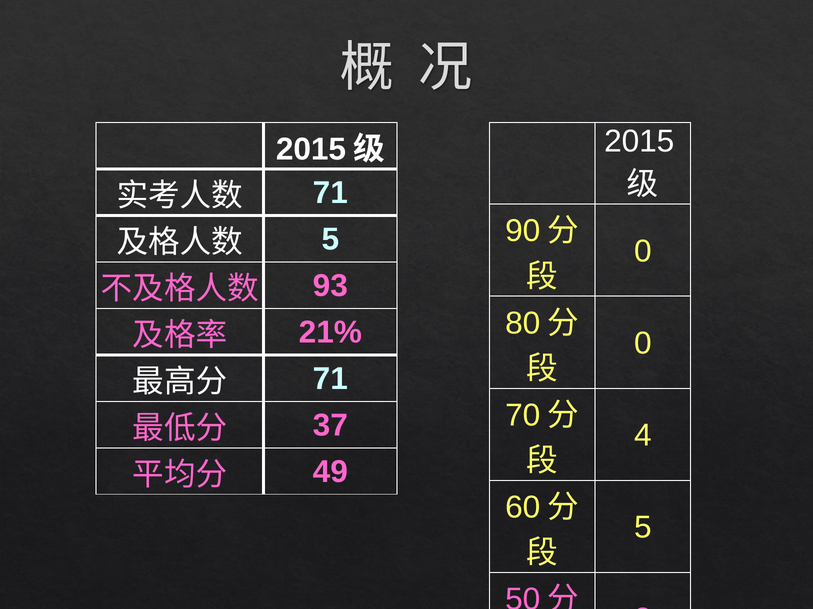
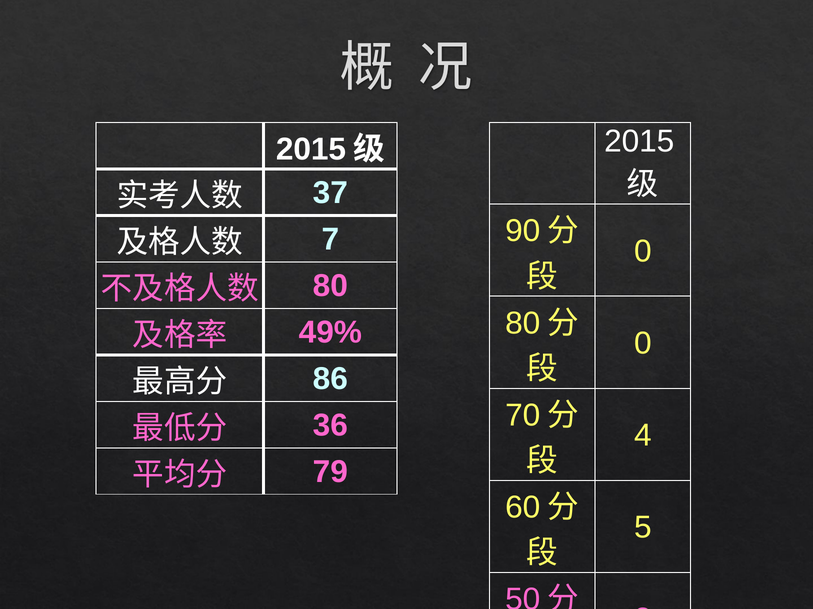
71 at (330, 193): 71 -> 37
5 at (330, 240): 5 -> 7
93 at (330, 286): 93 -> 80
21%: 21% -> 49%
71 at (330, 379): 71 -> 86
37: 37 -> 36
49: 49 -> 79
